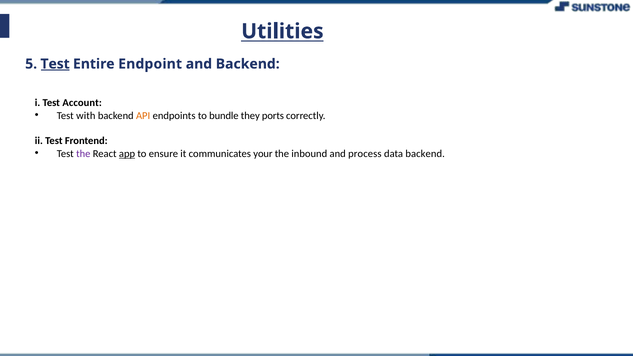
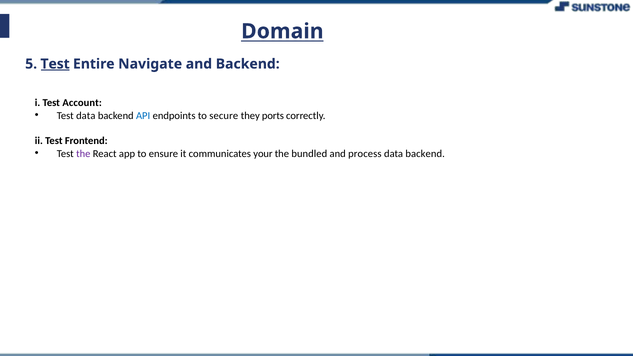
Utilities: Utilities -> Domain
Endpoint: Endpoint -> Navigate
Test with: with -> data
API colour: orange -> blue
bundle: bundle -> secure
app underline: present -> none
inbound: inbound -> bundled
